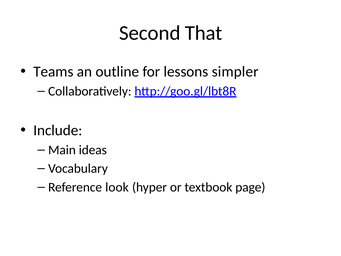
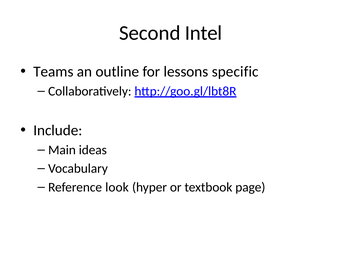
That: That -> Intel
simpler: simpler -> specific
